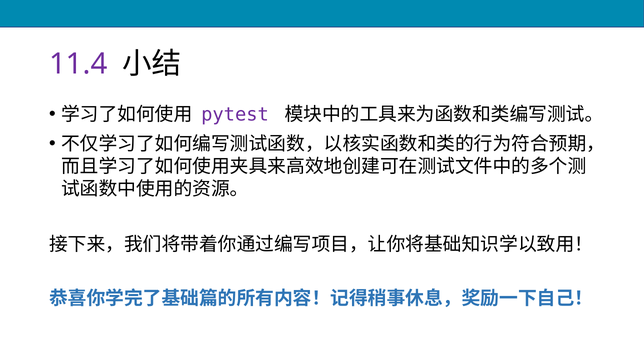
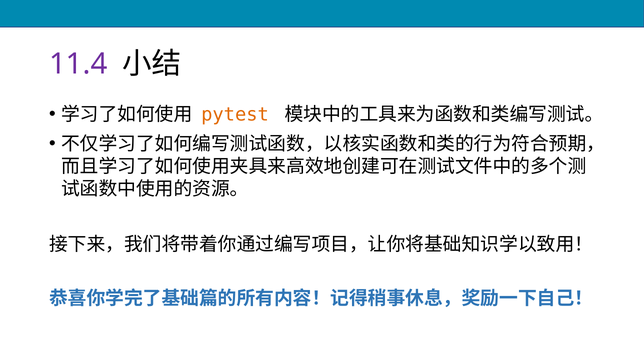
pytest colour: purple -> orange
